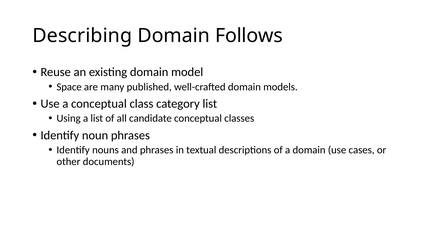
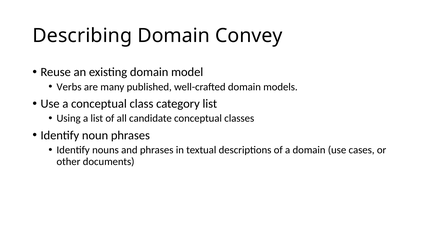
Follows: Follows -> Convey
Space: Space -> Verbs
